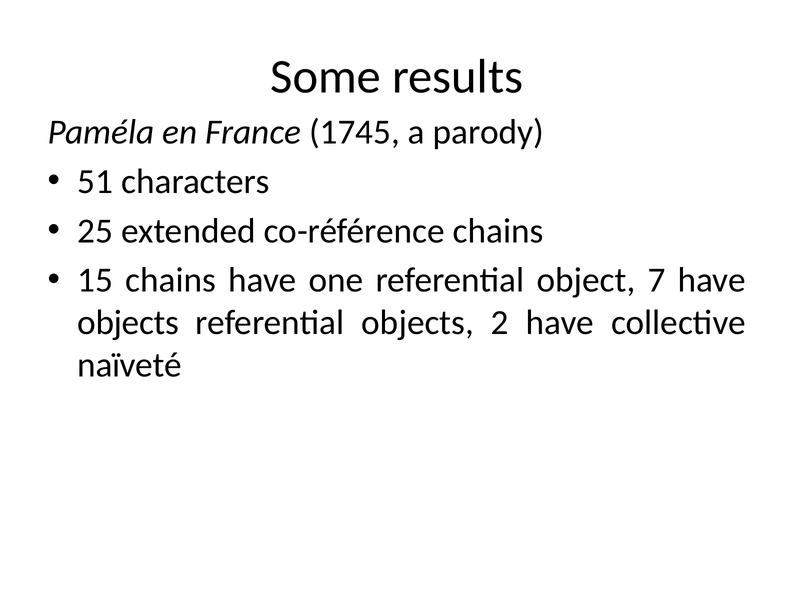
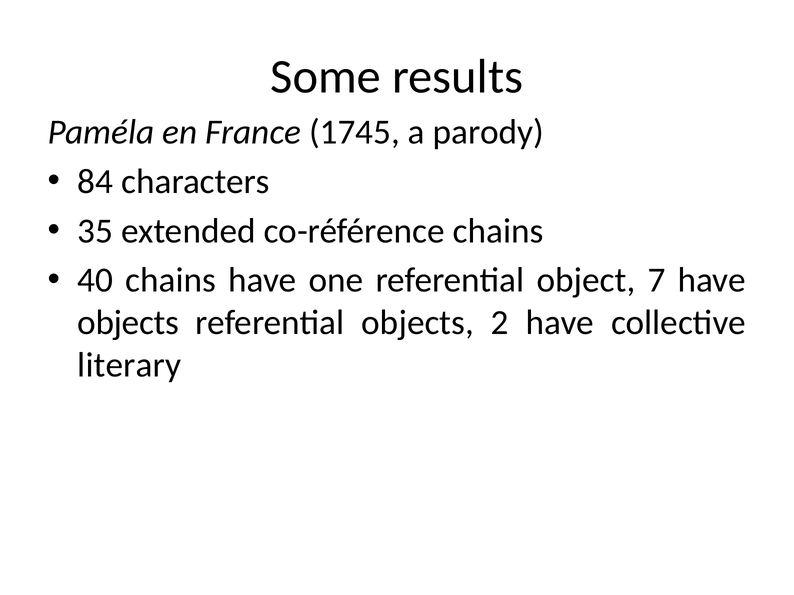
51: 51 -> 84
25: 25 -> 35
15: 15 -> 40
naïveté: naïveté -> literary
